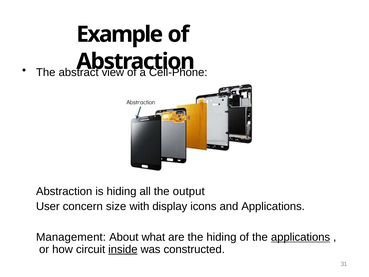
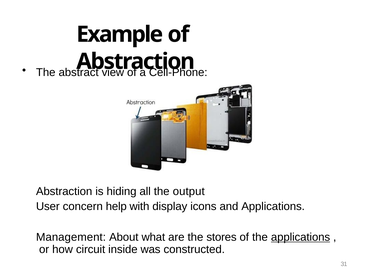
size: size -> help
the hiding: hiding -> stores
inside underline: present -> none
